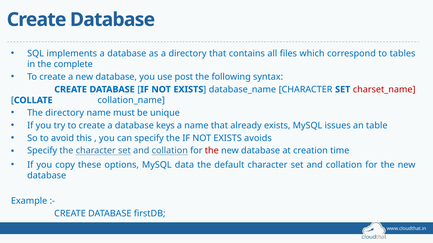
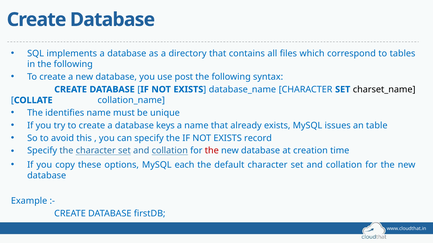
in the complete: complete -> following
charset_name colour: red -> black
The directory: directory -> identifies
avoids: avoids -> record
data: data -> each
